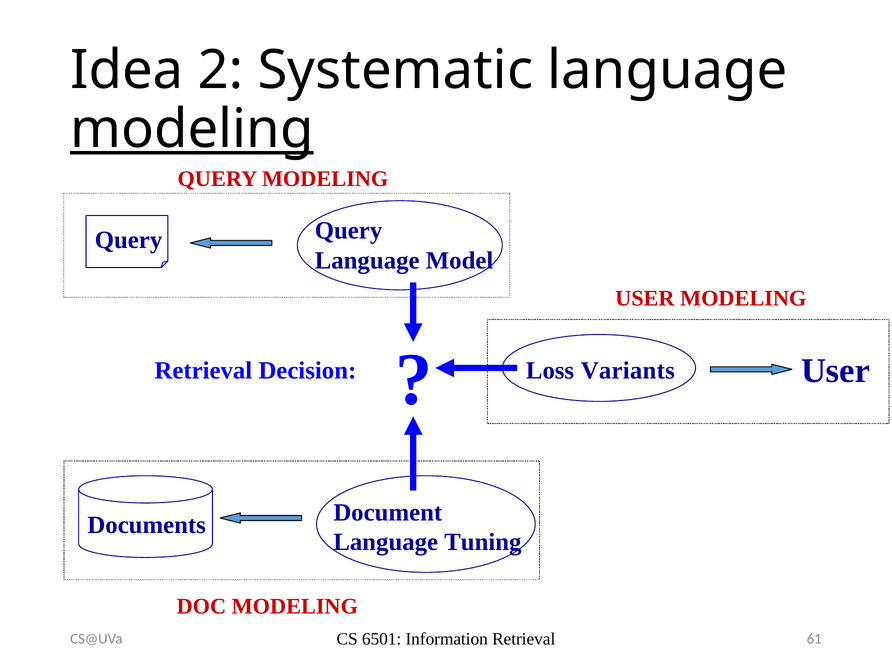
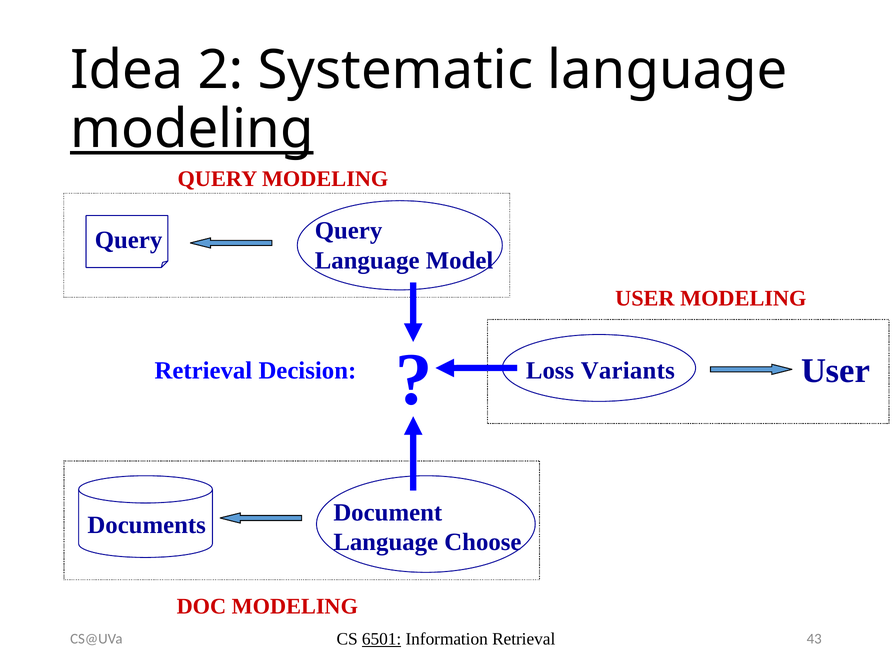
Tuning: Tuning -> Choose
6501 underline: none -> present
61: 61 -> 43
